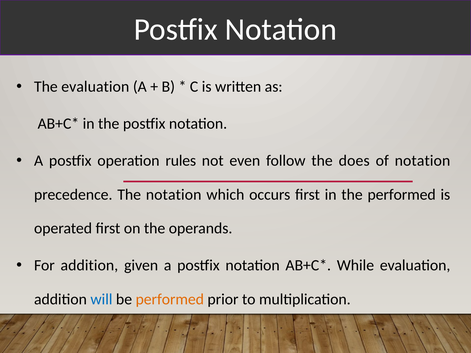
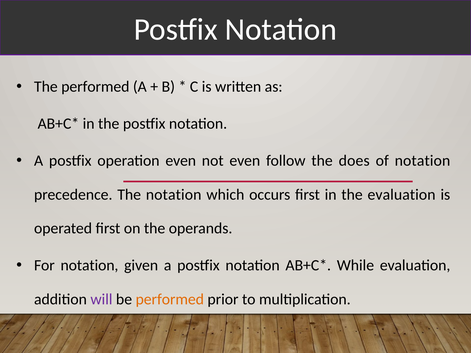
The evaluation: evaluation -> performed
operation rules: rules -> even
the performed: performed -> evaluation
For addition: addition -> notation
will colour: blue -> purple
